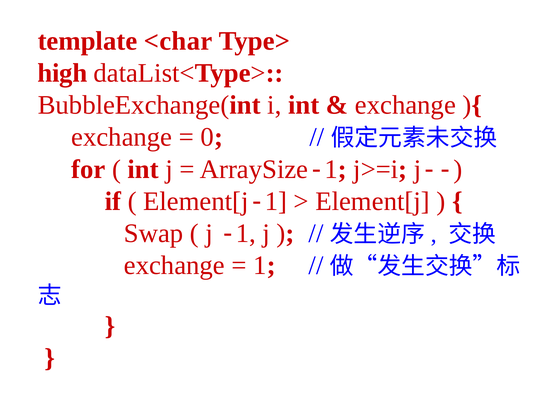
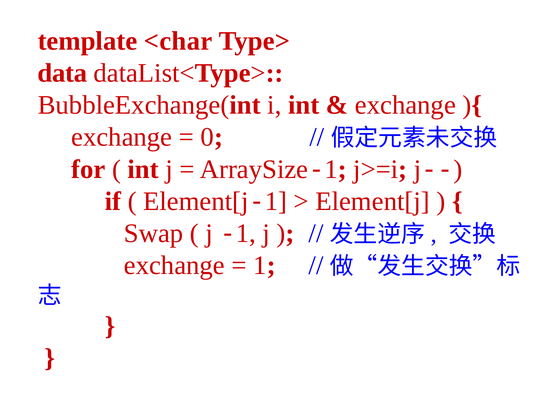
high: high -> data
